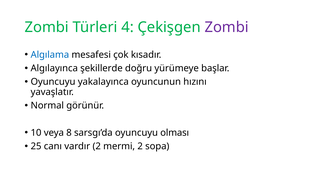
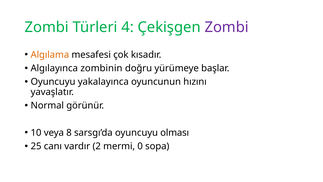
Algılama colour: blue -> orange
şekillerde: şekillerde -> zombinin
mermi 2: 2 -> 0
